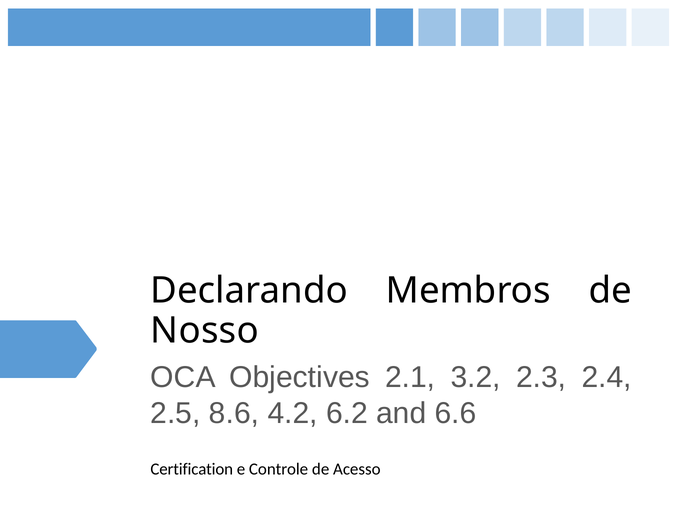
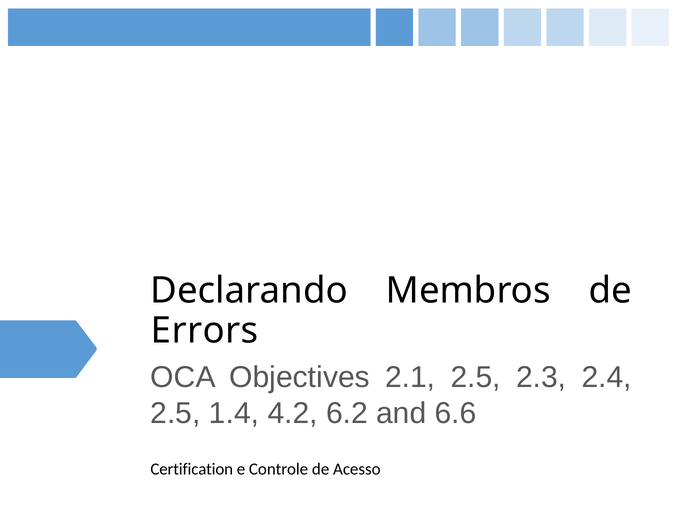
Nosso: Nosso -> Errors
2.1 3.2: 3.2 -> 2.5
8.6: 8.6 -> 1.4
